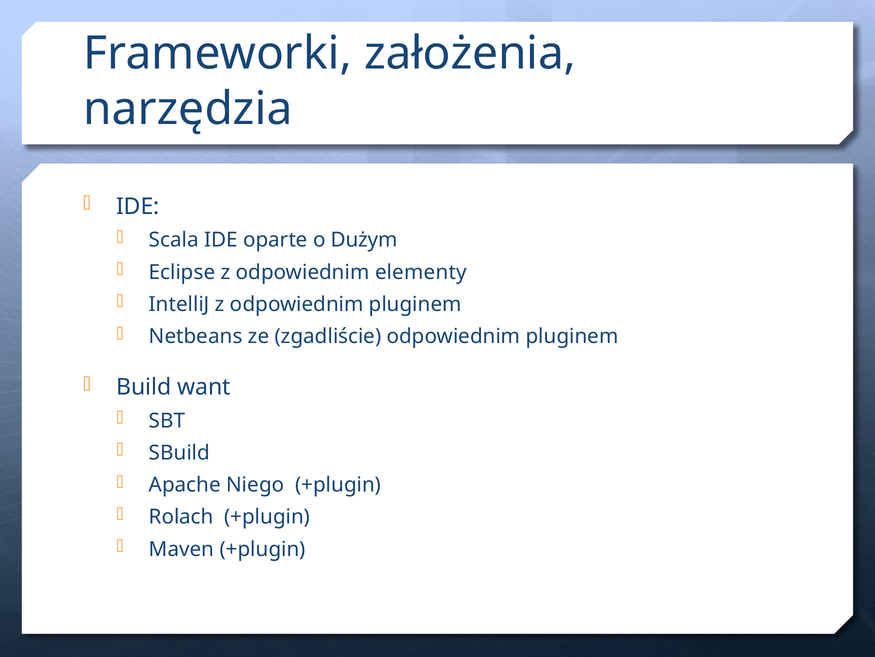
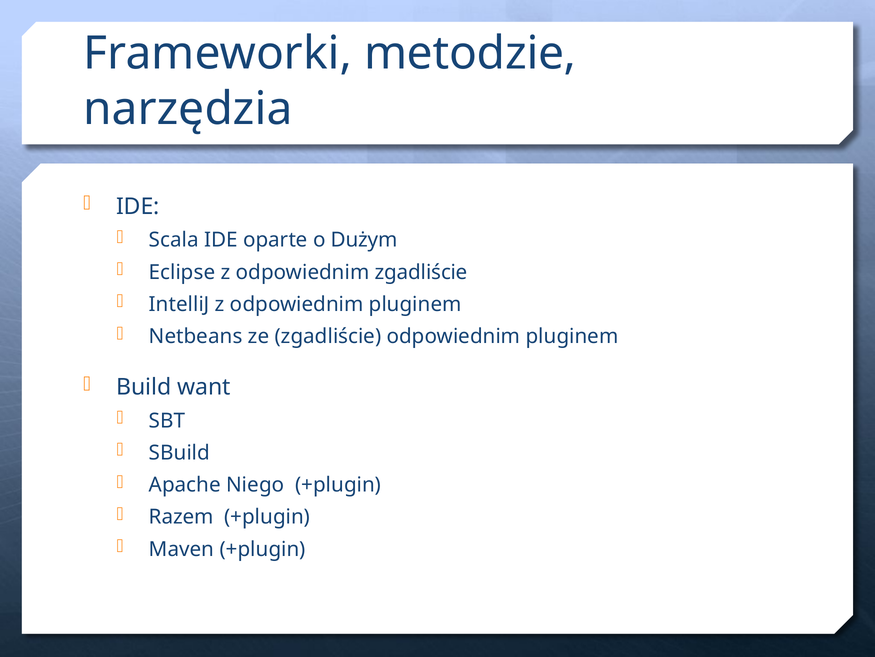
założenia: założenia -> metodzie
odpowiednim elementy: elementy -> zgadliście
Rolach: Rolach -> Razem
